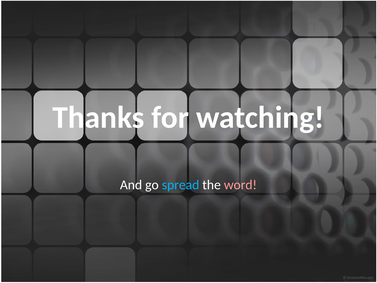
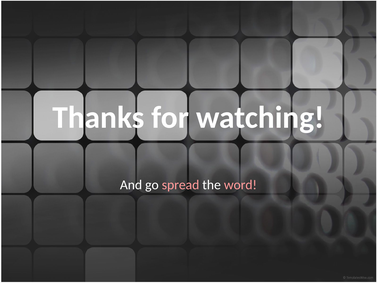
spread colour: light blue -> pink
